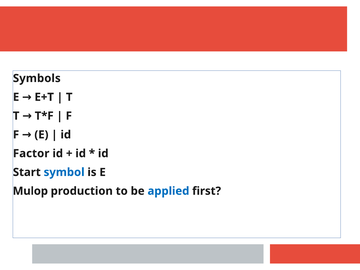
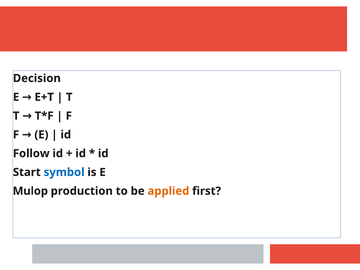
Symbols: Symbols -> Decision
Factor: Factor -> Follow
applied colour: blue -> orange
